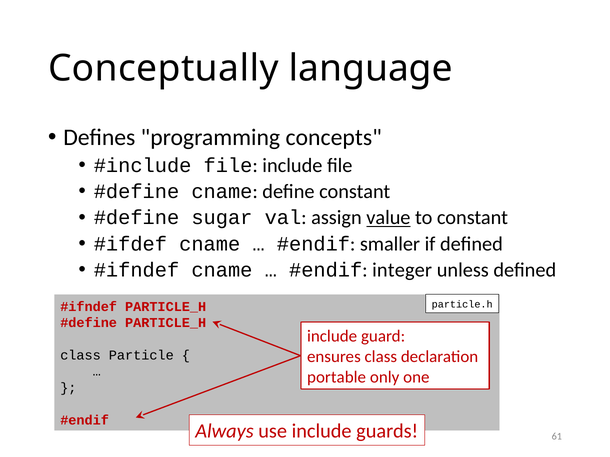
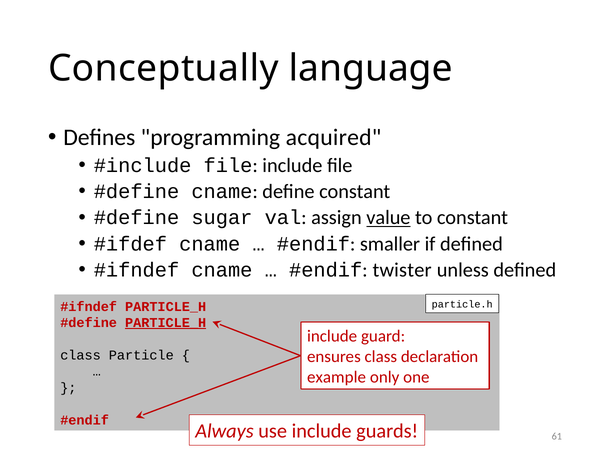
concepts: concepts -> acquired
integer: integer -> twister
PARTICLE_H at (166, 323) underline: none -> present
portable: portable -> example
